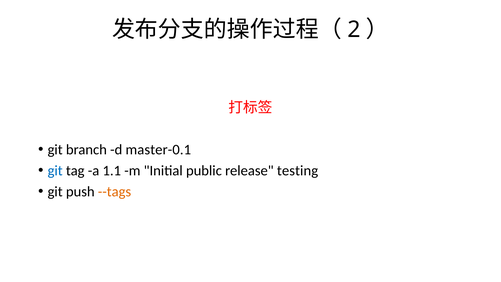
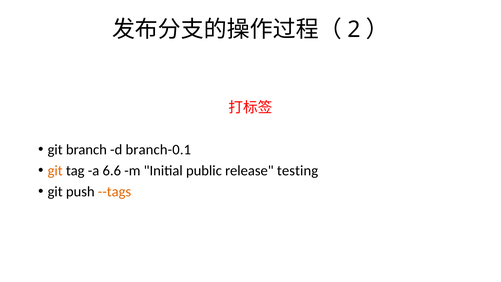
master-0.1: master-0.1 -> branch-0.1
git at (55, 170) colour: blue -> orange
1.1: 1.1 -> 6.6
